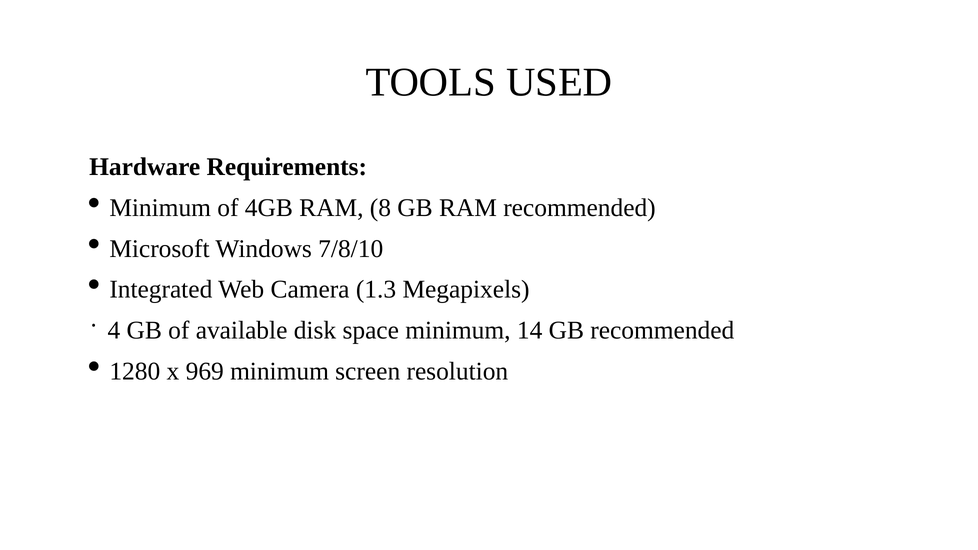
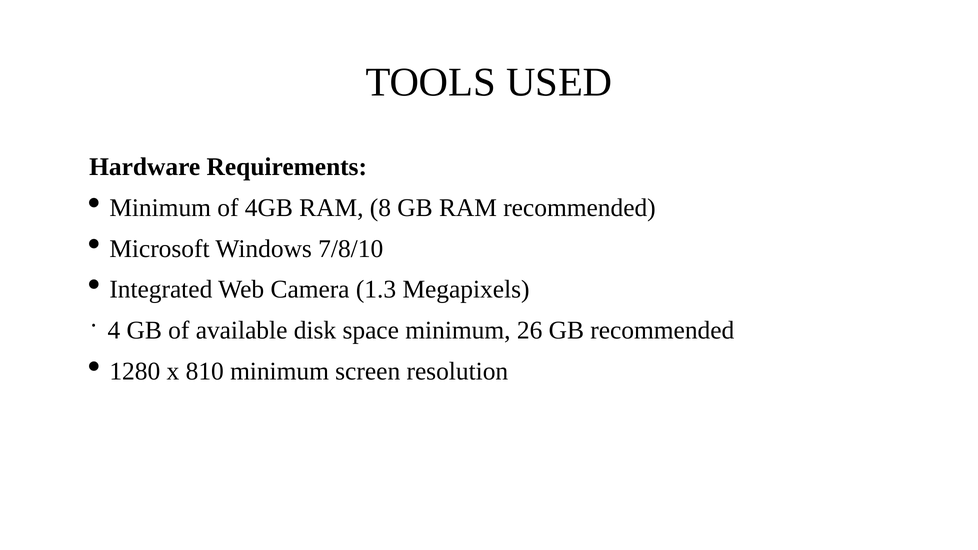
14: 14 -> 26
969: 969 -> 810
